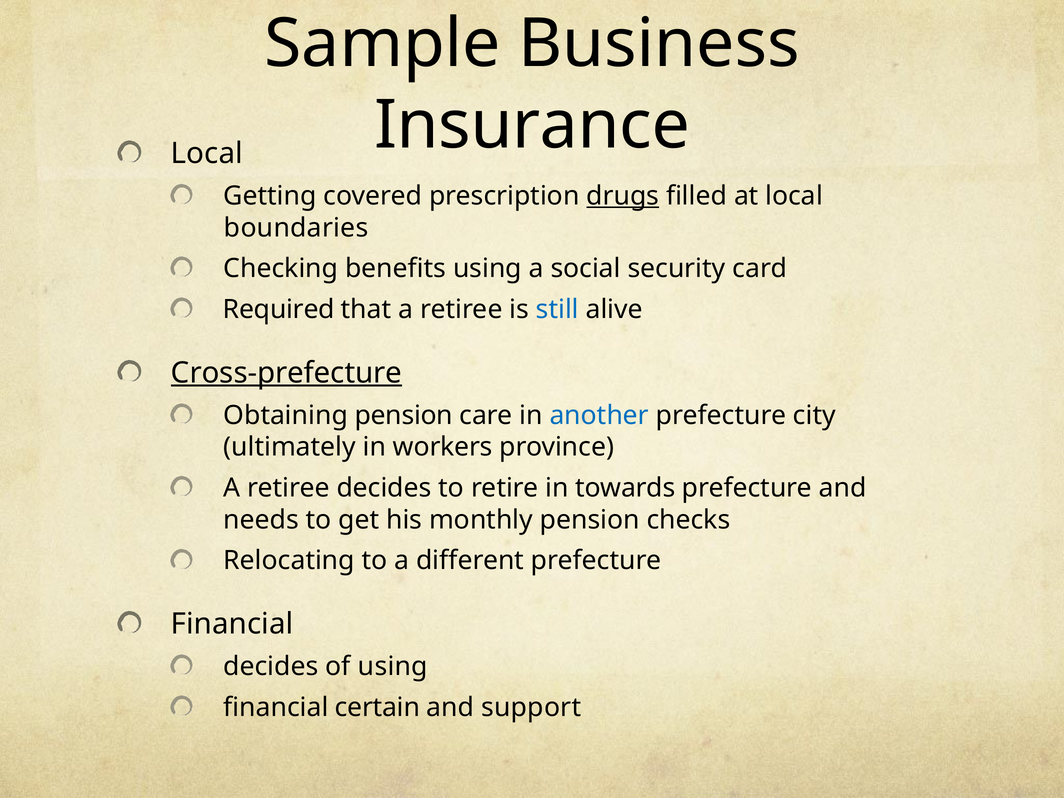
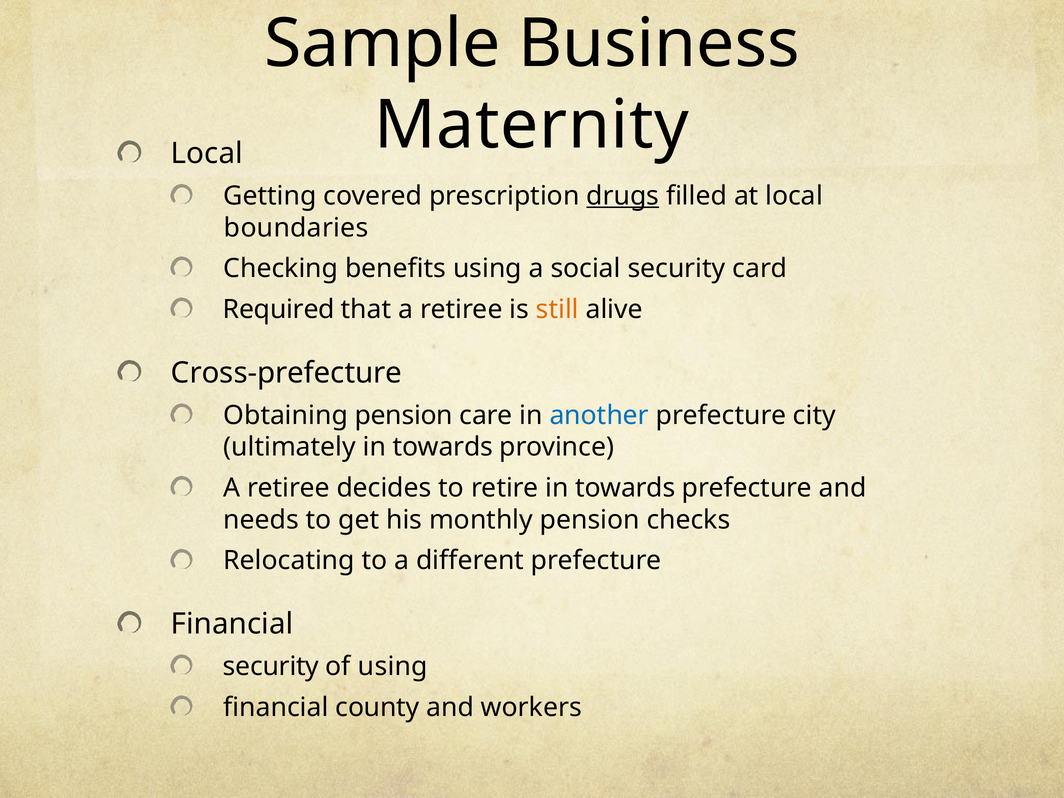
Insurance: Insurance -> Maternity
still colour: blue -> orange
Cross-prefecture underline: present -> none
ultimately in workers: workers -> towards
decides at (271, 667): decides -> security
certain: certain -> county
support: support -> workers
